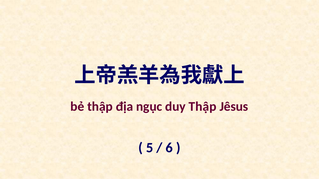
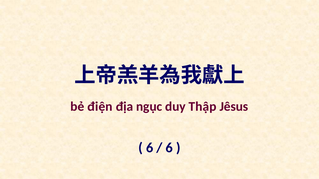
bẻ thập: thập -> điện
5 at (150, 148): 5 -> 6
